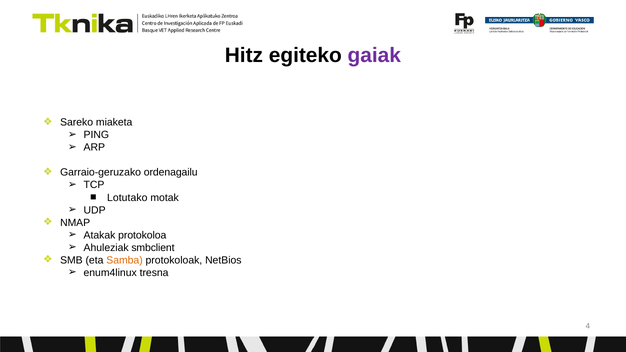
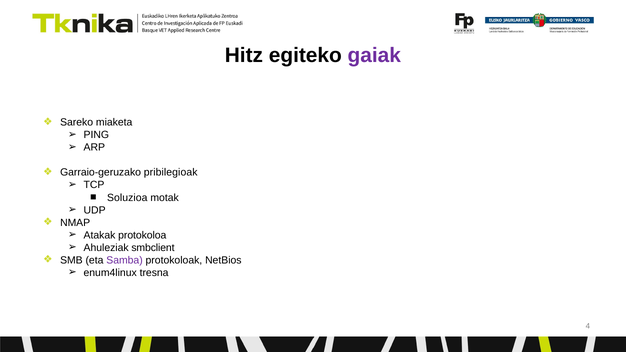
ordenagailu: ordenagailu -> pribilegioak
Lotutako: Lotutako -> Soluzioa
Samba colour: orange -> purple
